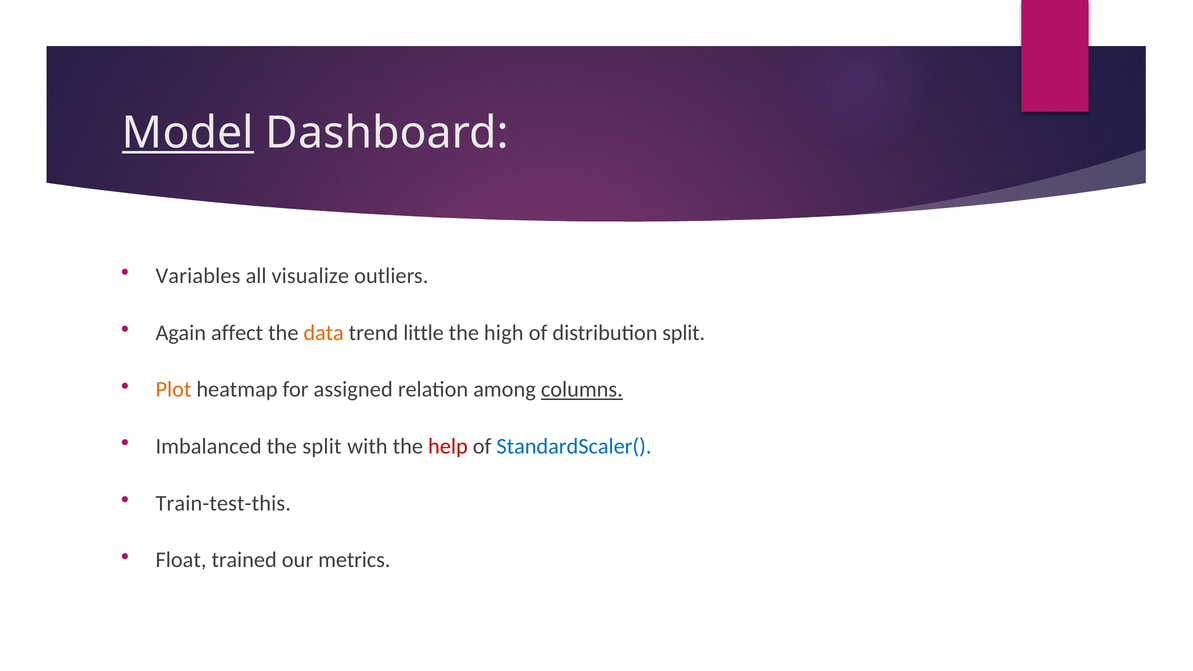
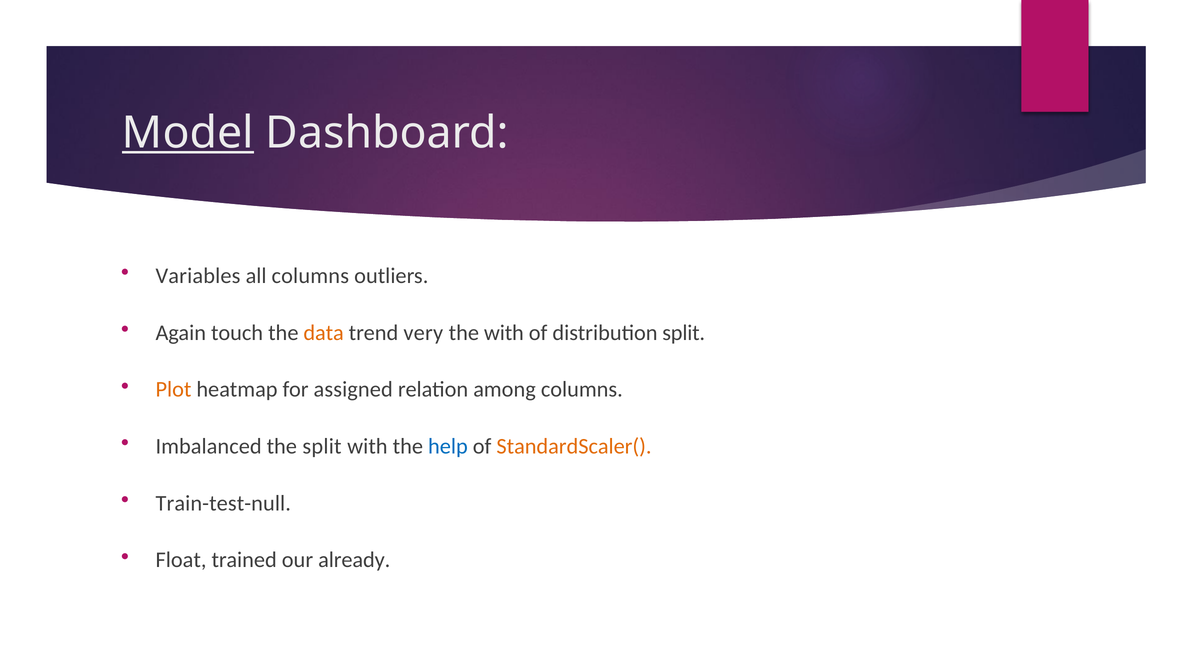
all visualize: visualize -> columns
affect: affect -> touch
little: little -> very
the high: high -> with
columns at (582, 390) underline: present -> none
help colour: red -> blue
StandardScaler( colour: blue -> orange
Train-test-this: Train-test-this -> Train-test-null
metrics: metrics -> already
